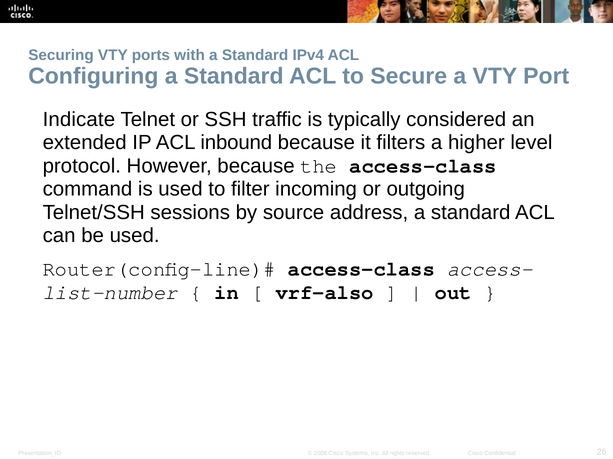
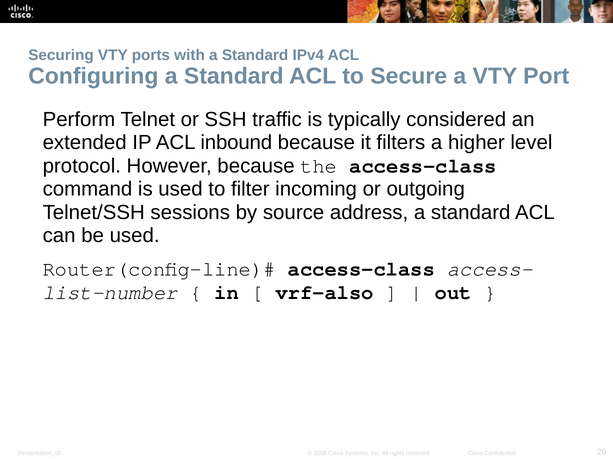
Indicate: Indicate -> Perform
